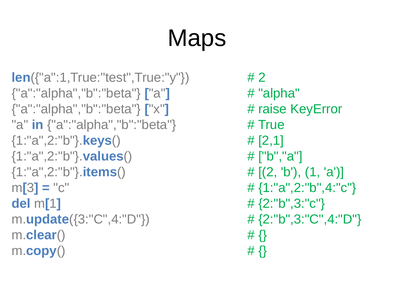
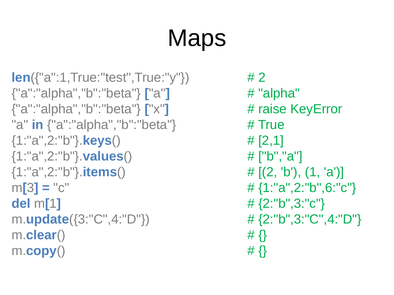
1:"a",2:"b",4:"c: 1:"a",2:"b",4:"c -> 1:"a",2:"b",6:"c
